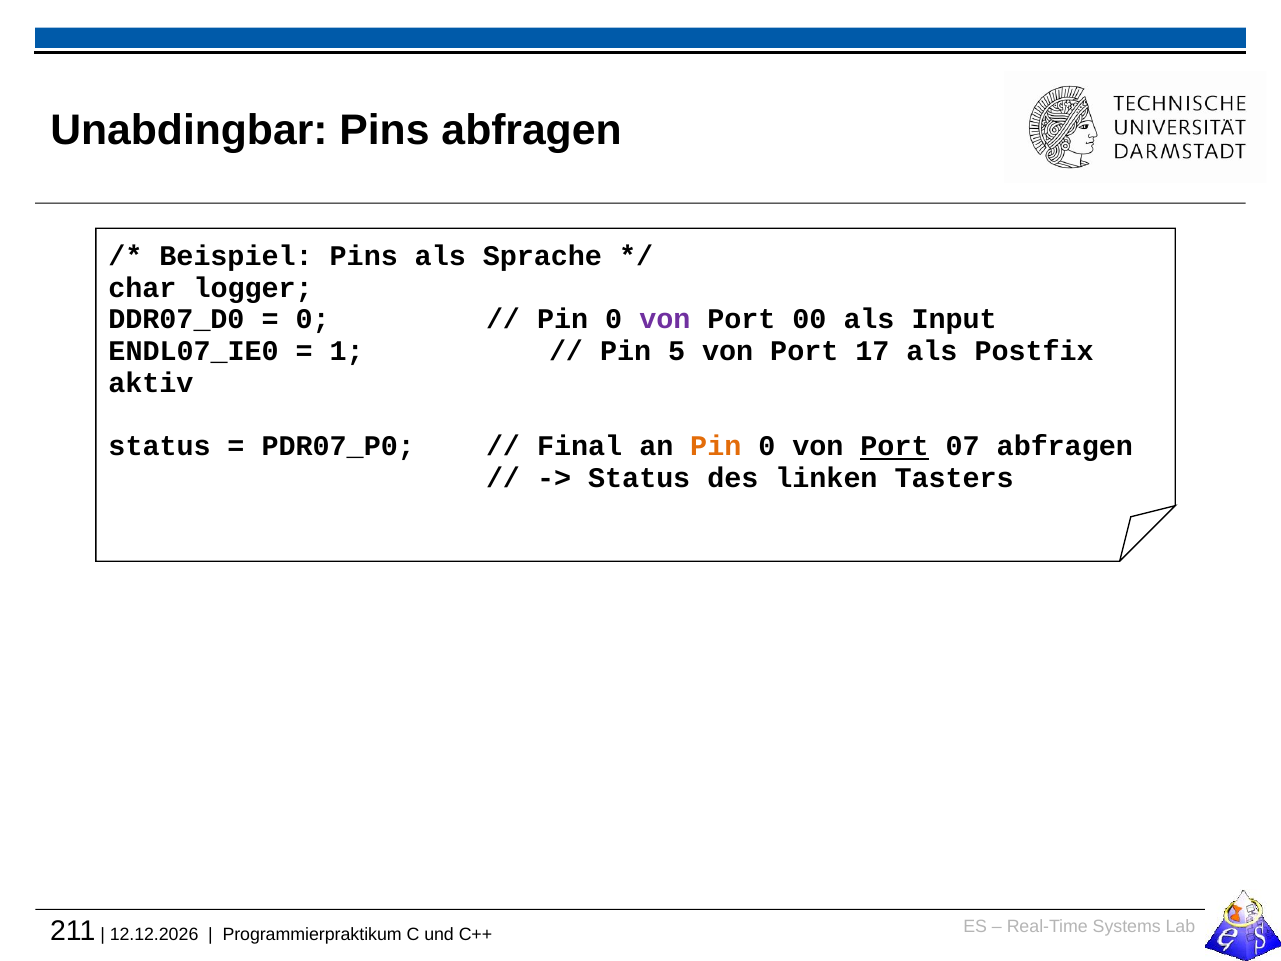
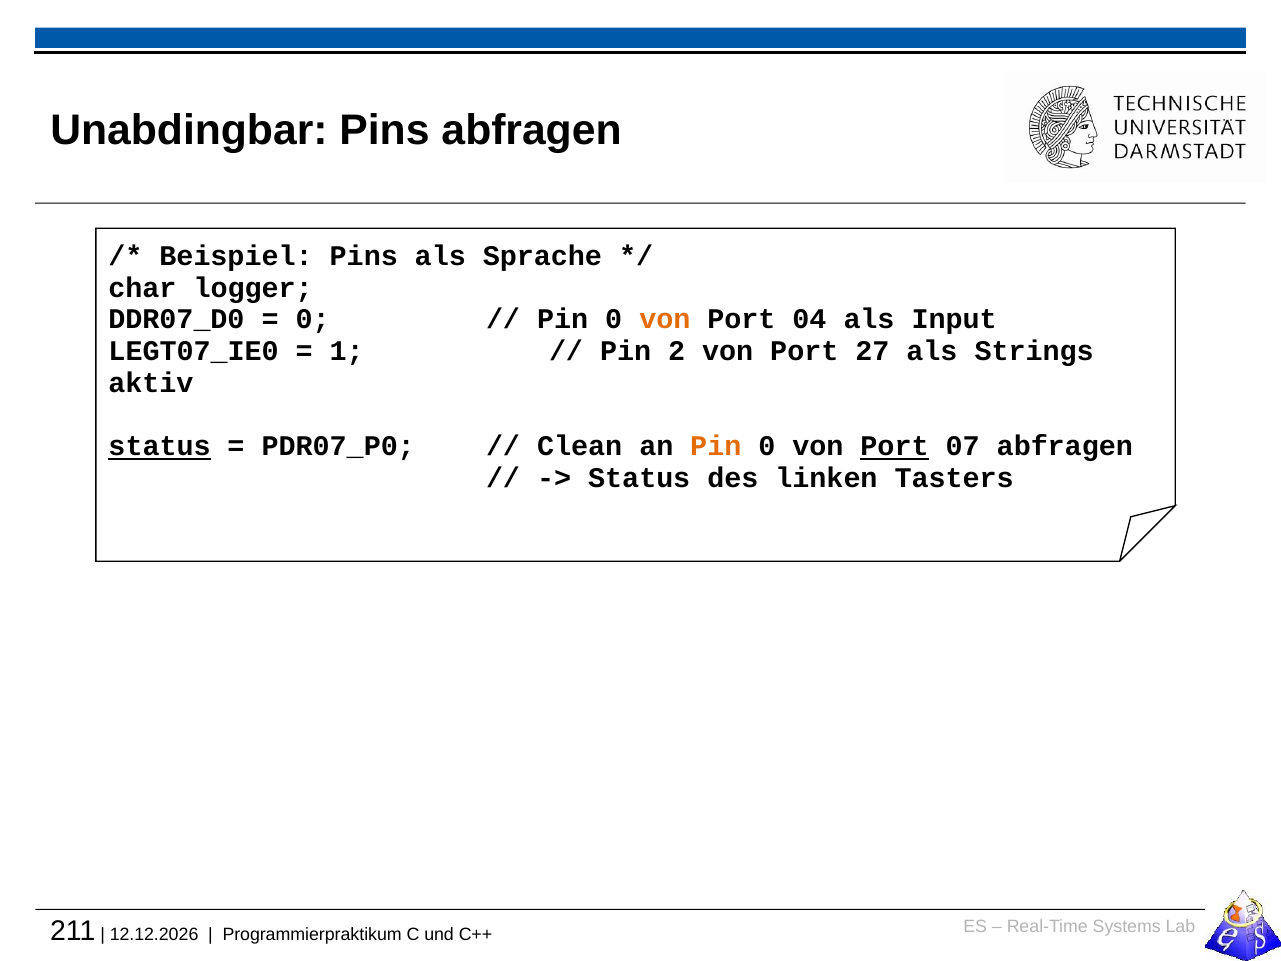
von at (665, 319) colour: purple -> orange
00: 00 -> 04
ENDL07_IE0: ENDL07_IE0 -> LEGT07_IE0
5: 5 -> 2
17: 17 -> 27
Postfix: Postfix -> Strings
status at (160, 446) underline: none -> present
Final: Final -> Clean
